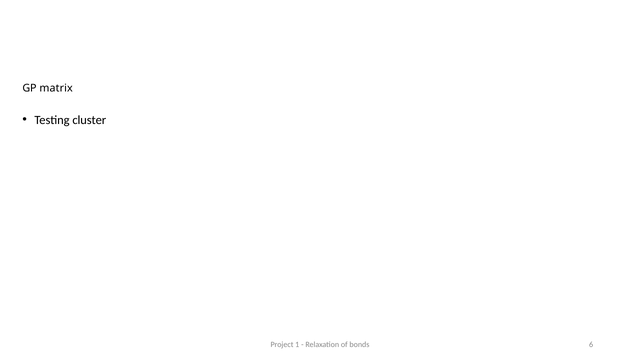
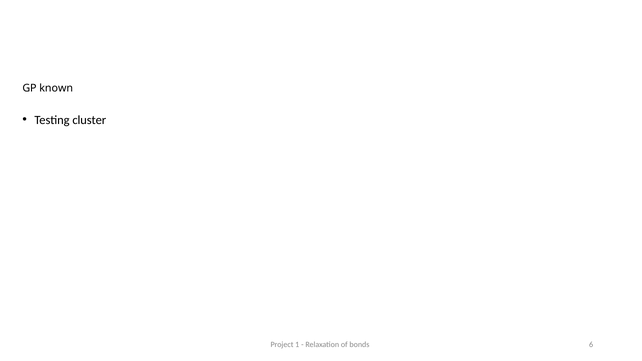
matrix: matrix -> known
